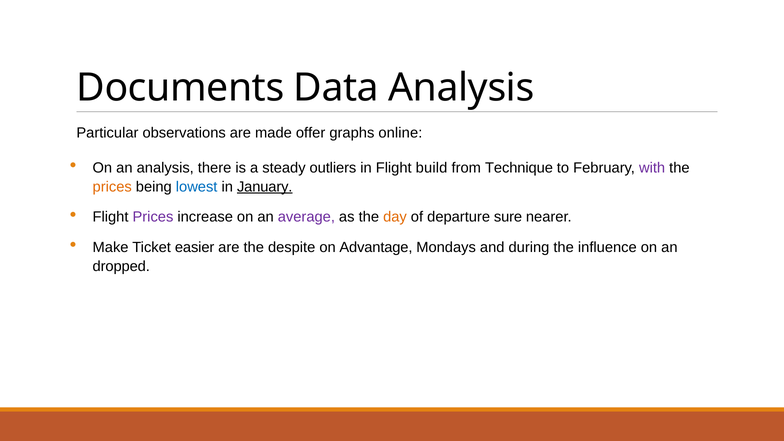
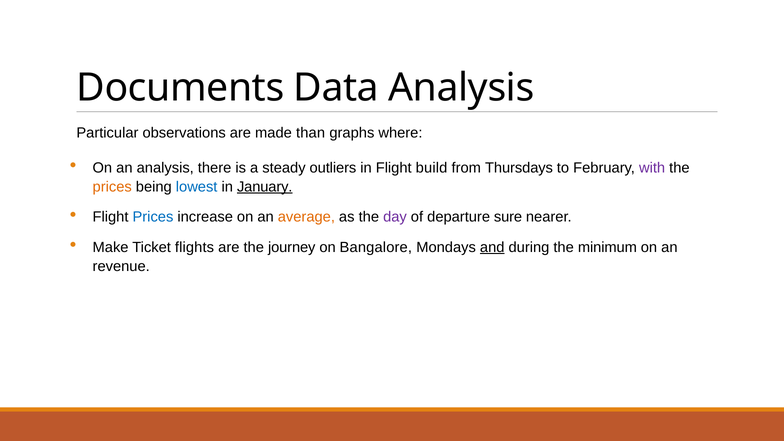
offer: offer -> than
online: online -> where
Technique: Technique -> Thursdays
Prices at (153, 217) colour: purple -> blue
average colour: purple -> orange
day colour: orange -> purple
easier: easier -> flights
despite: despite -> journey
Advantage: Advantage -> Bangalore
and underline: none -> present
influence: influence -> minimum
dropped: dropped -> revenue
